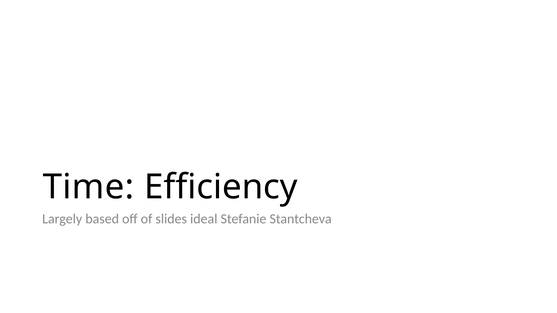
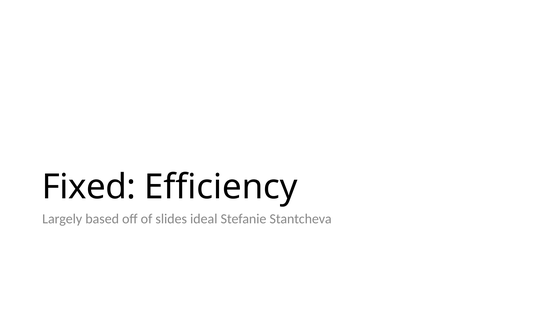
Time: Time -> Fixed
